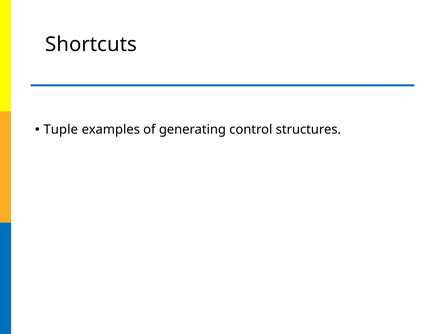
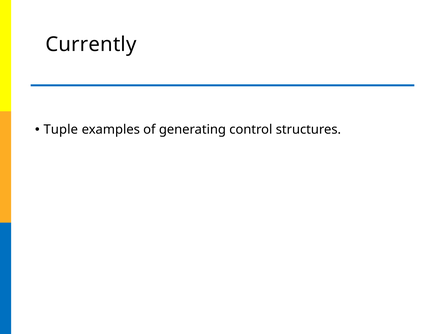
Shortcuts: Shortcuts -> Currently
